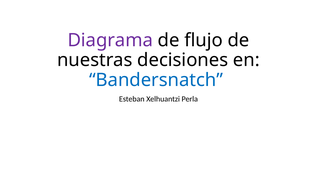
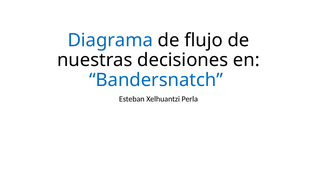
Diagrama colour: purple -> blue
